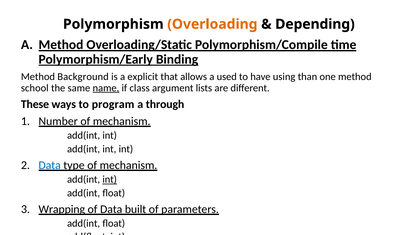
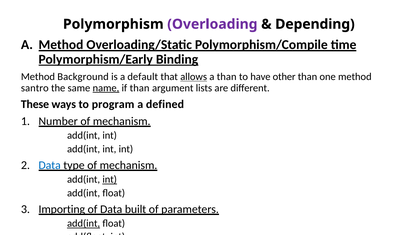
Overloading colour: orange -> purple
explicit: explicit -> default
allows underline: none -> present
a used: used -> than
using: using -> other
school: school -> santro
if class: class -> than
through: through -> defined
Wrapping: Wrapping -> Importing
add(int at (84, 224) underline: none -> present
